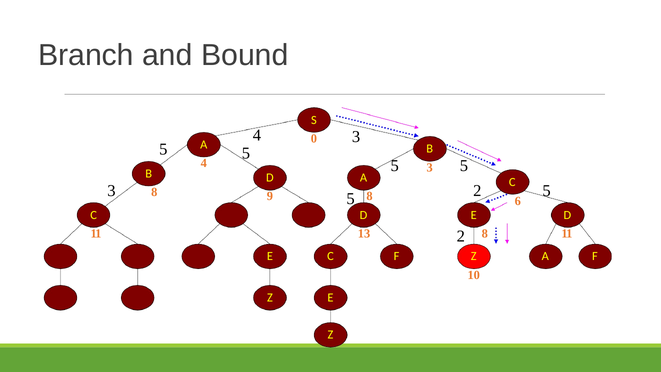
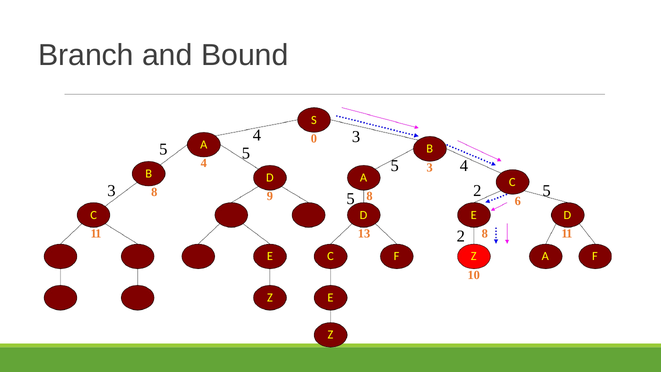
5 at (464, 166): 5 -> 4
